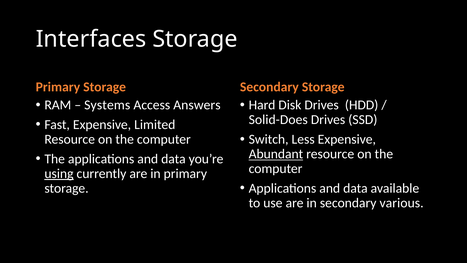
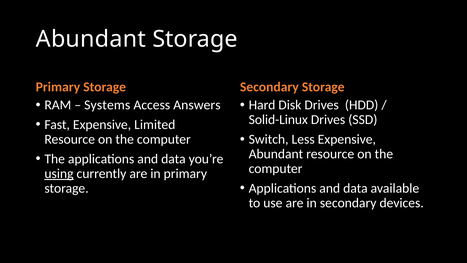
Interfaces at (91, 39): Interfaces -> Abundant
Solid-Does: Solid-Does -> Solid-Linux
Abundant at (276, 154) underline: present -> none
various: various -> devices
